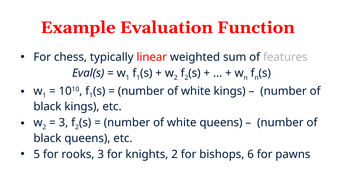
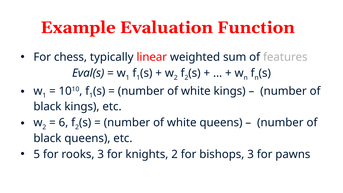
3 at (63, 123): 3 -> 6
bishops 6: 6 -> 3
